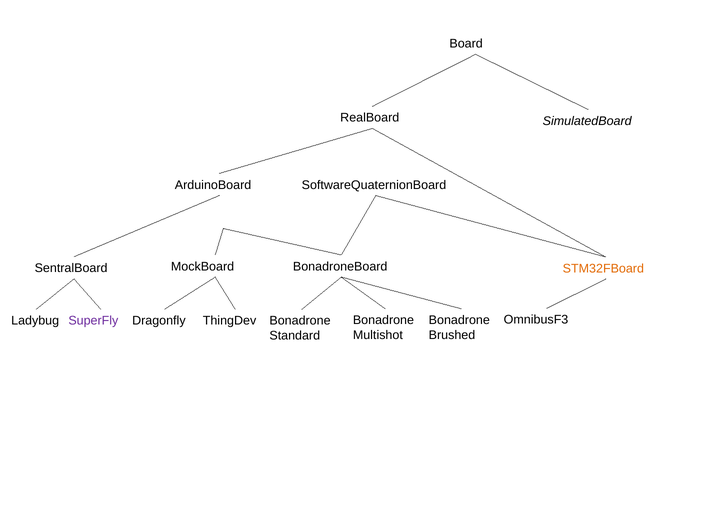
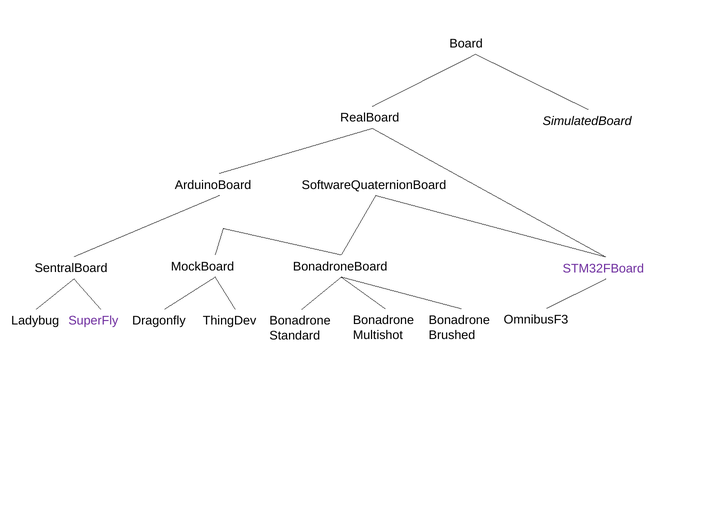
STM32FBoard colour: orange -> purple
